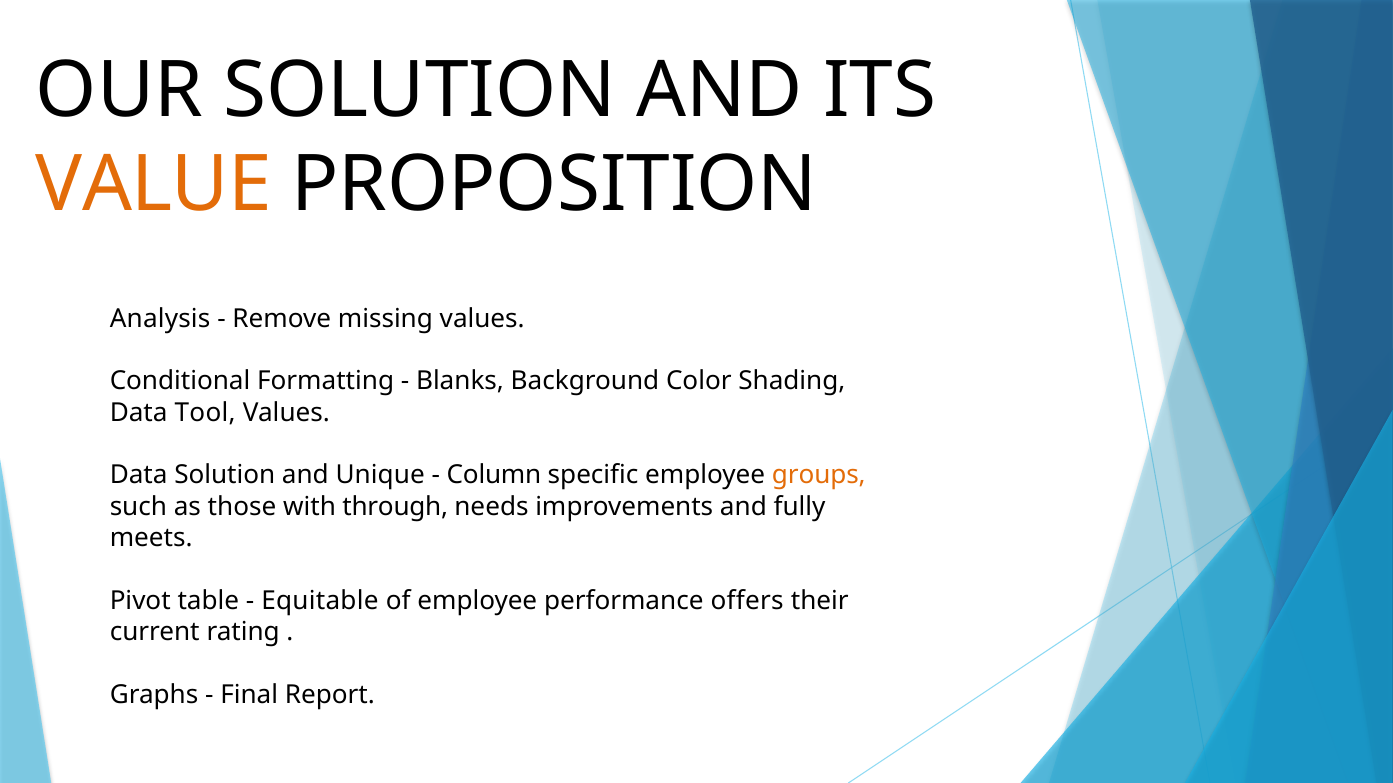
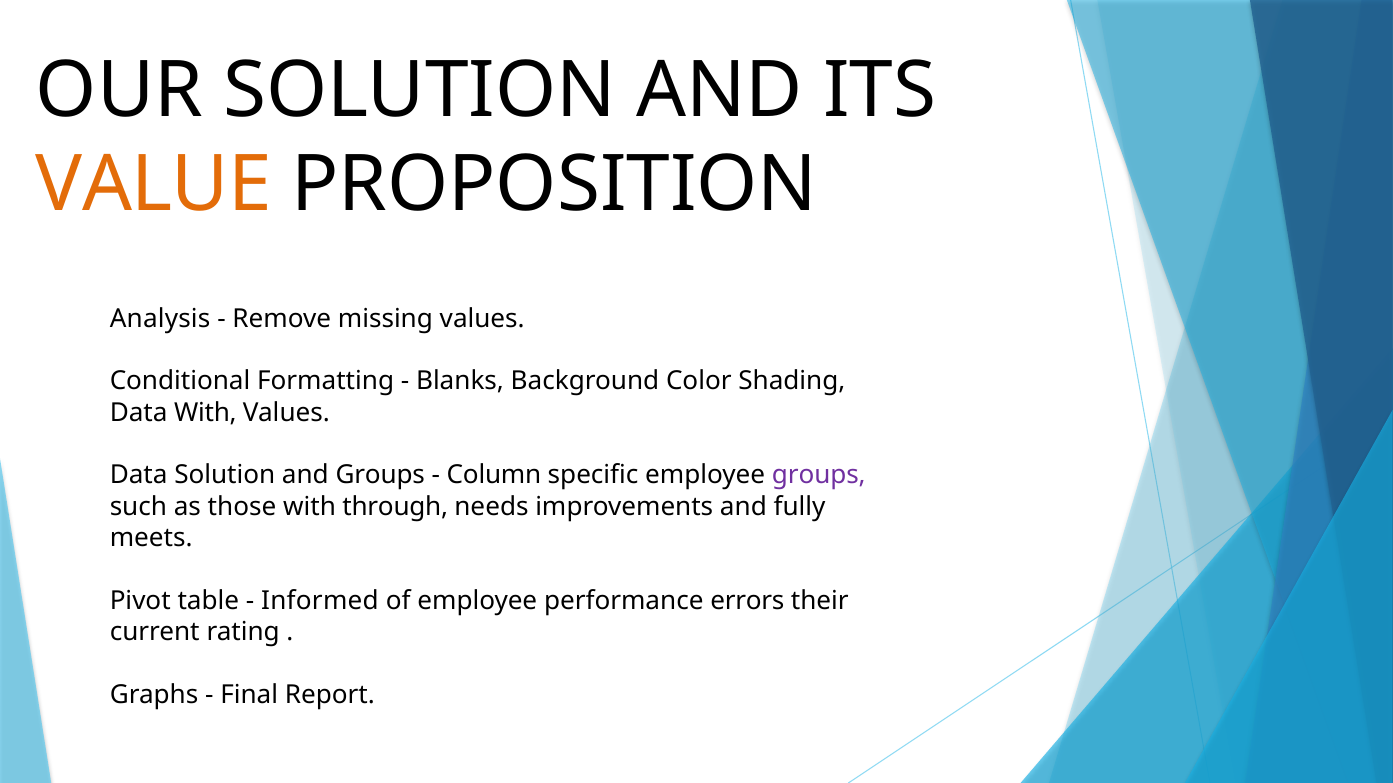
Data Tool: Tool -> With
and Unique: Unique -> Groups
groups at (819, 476) colour: orange -> purple
Equitable: Equitable -> Informed
offers: offers -> errors
